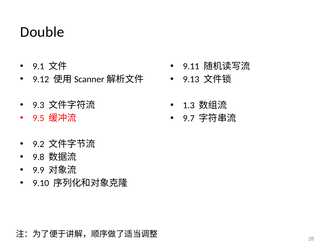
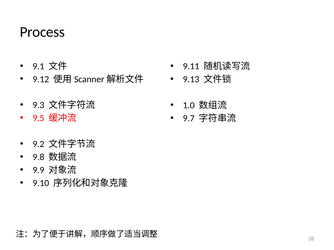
Double: Double -> Process
1.3: 1.3 -> 1.0
